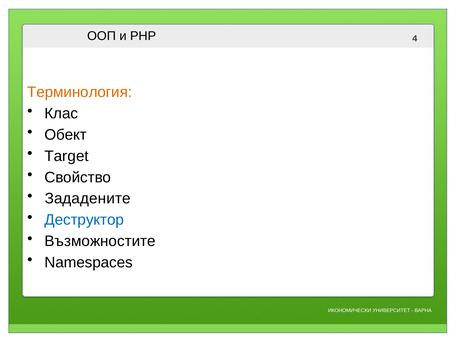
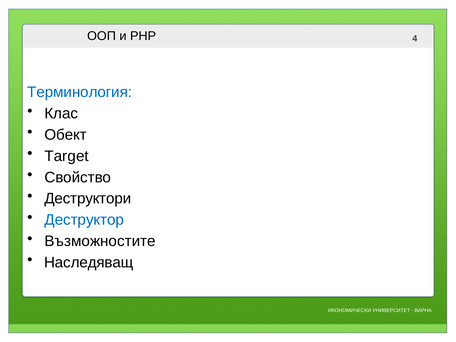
Терминология colour: orange -> blue
Зададените: Зададените -> Деструктори
Namespaces: Namespaces -> Наследяващ
